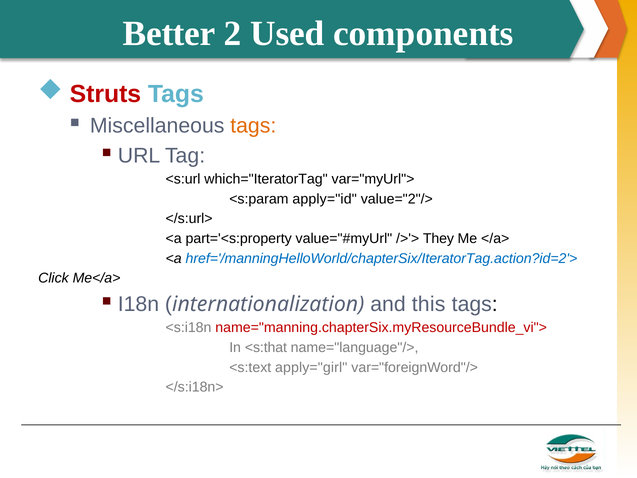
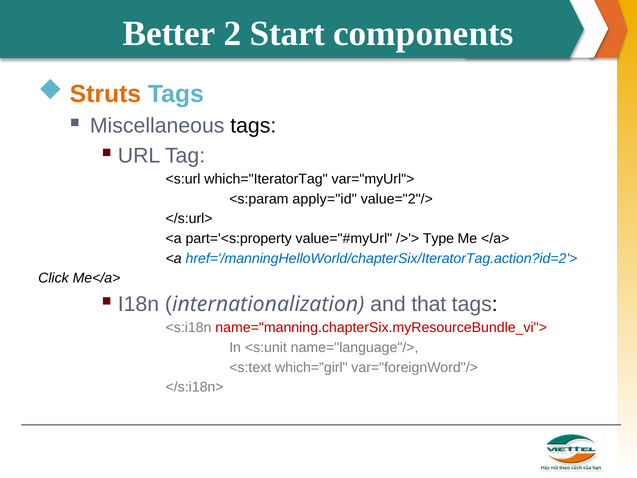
Used: Used -> Start
Struts colour: red -> orange
tags at (253, 126) colour: orange -> black
They: They -> Type
this: this -> that
<s:that: <s:that -> <s:unit
apply="girl: apply="girl -> which="girl
